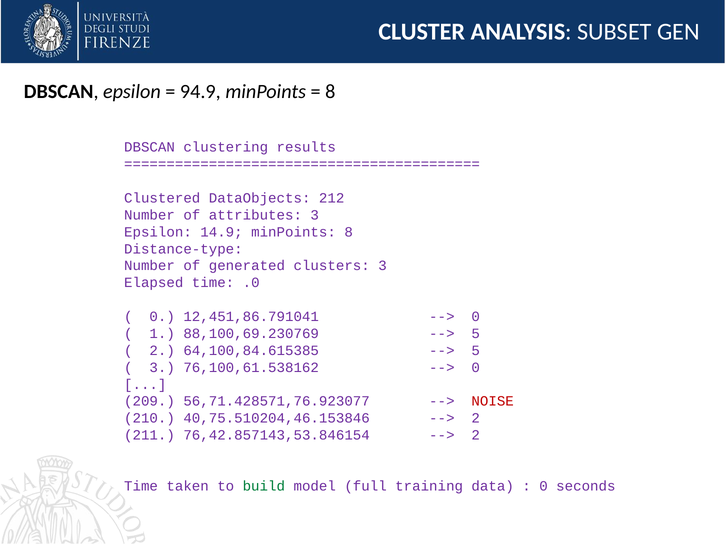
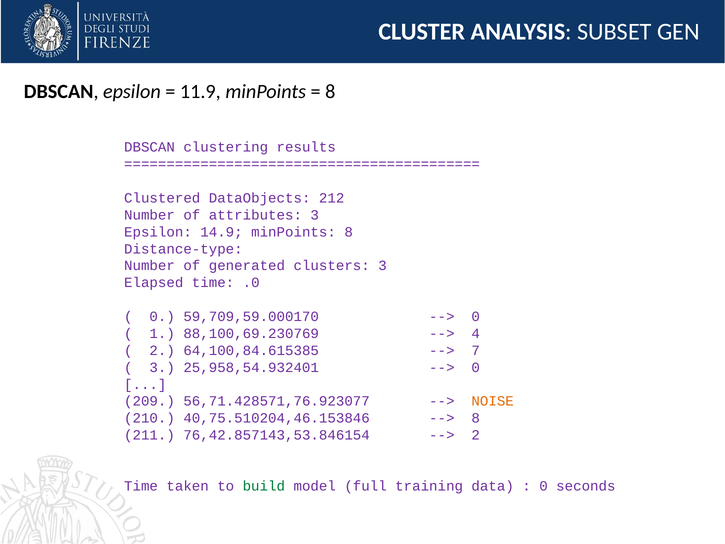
94.9: 94.9 -> 11.9
12,451,86.791041: 12,451,86.791041 -> 59,709,59.000170
5 at (476, 333): 5 -> 4
5 at (476, 350): 5 -> 7
76,100,61.538162: 76,100,61.538162 -> 25,958,54.932401
NOISE colour: red -> orange
2 at (476, 418): 2 -> 8
